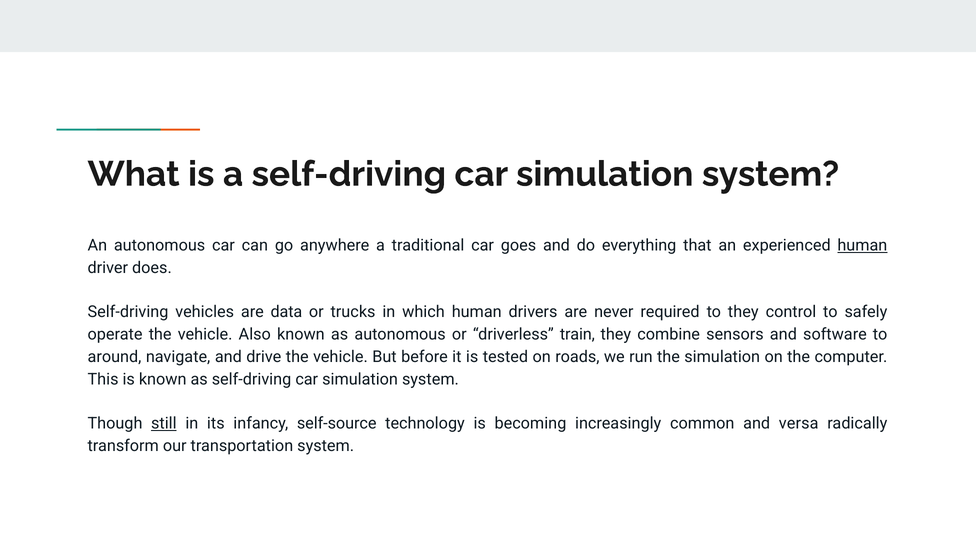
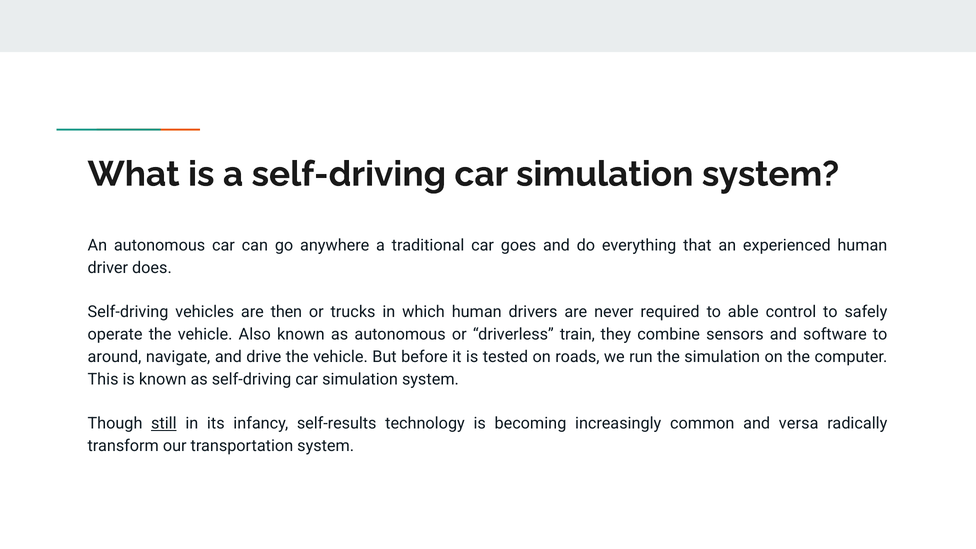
human at (862, 245) underline: present -> none
data: data -> then
to they: they -> able
self-source: self-source -> self-results
